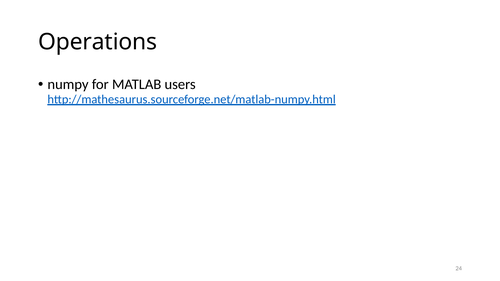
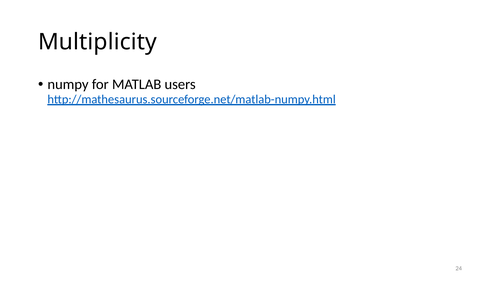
Operations: Operations -> Multiplicity
